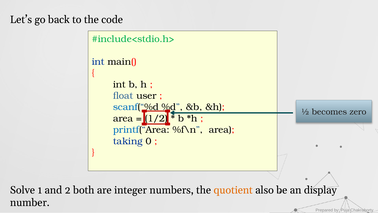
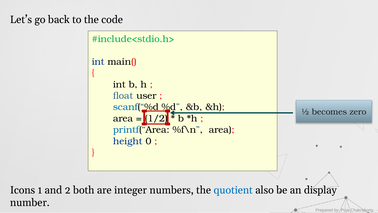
taking: taking -> height
Solve: Solve -> Icons
quotient colour: orange -> blue
